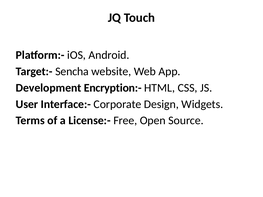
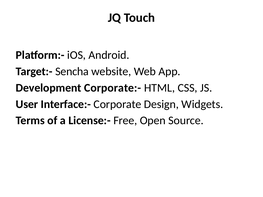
Encryption:-: Encryption:- -> Corporate:-
